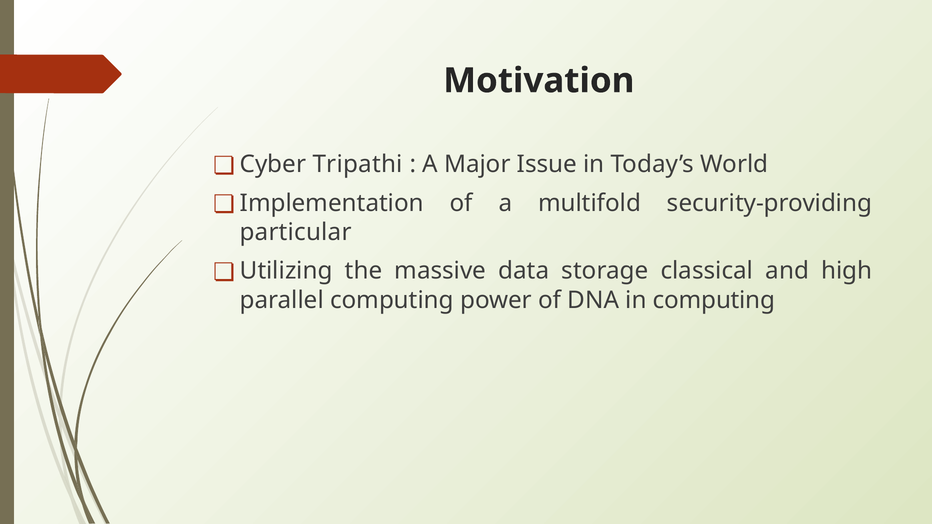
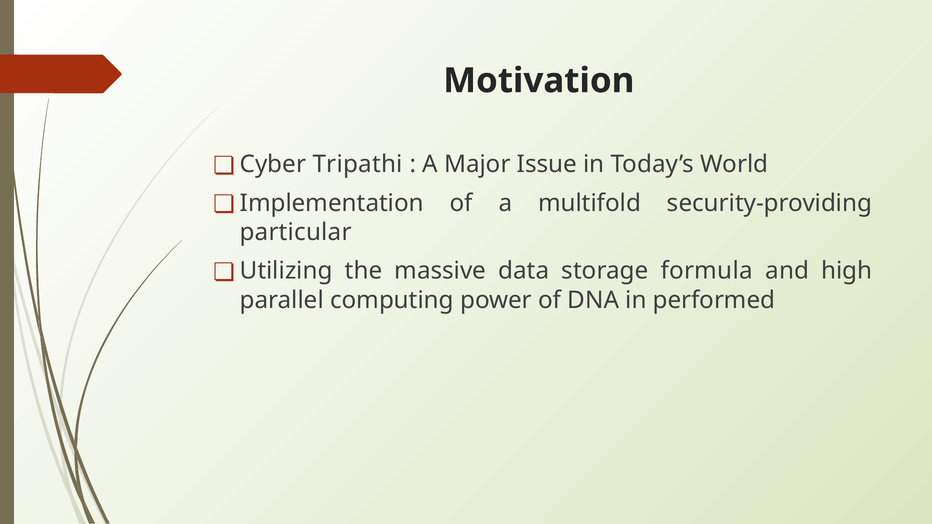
classical: classical -> formula
in computing: computing -> performed
